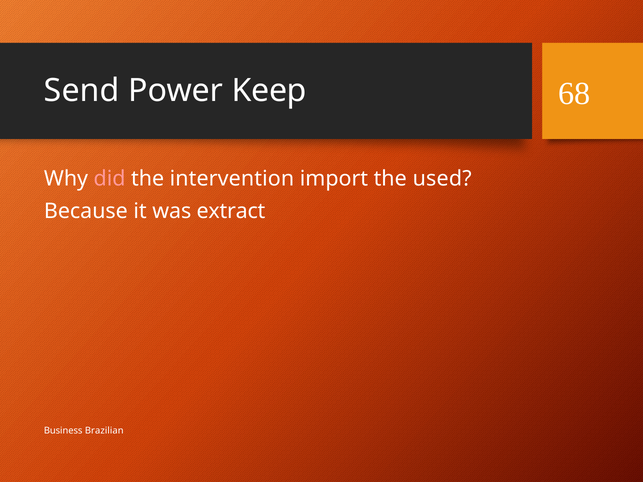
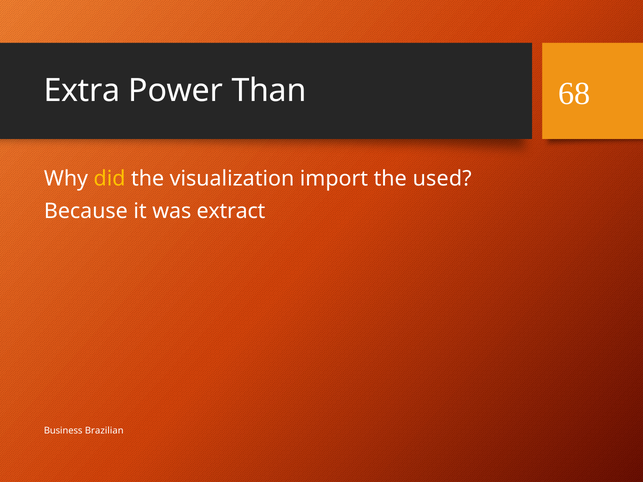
Send: Send -> Extra
Keep: Keep -> Than
did colour: pink -> yellow
intervention: intervention -> visualization
